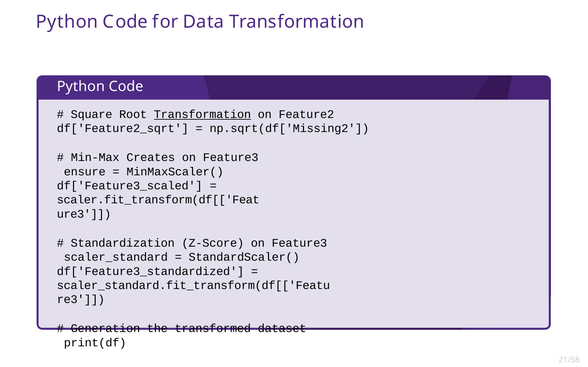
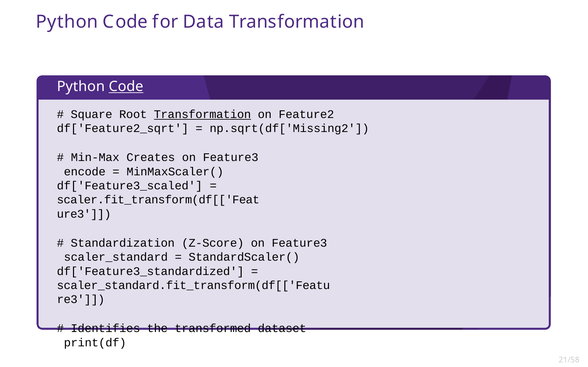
Code at (126, 87) underline: none -> present
ensure: ensure -> encode
Generation: Generation -> Identifies
